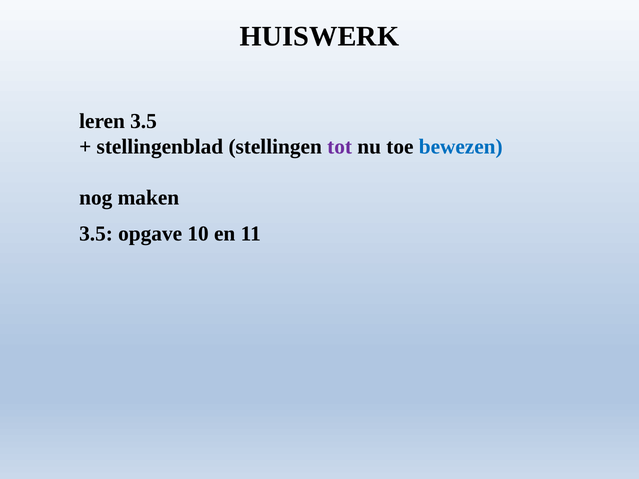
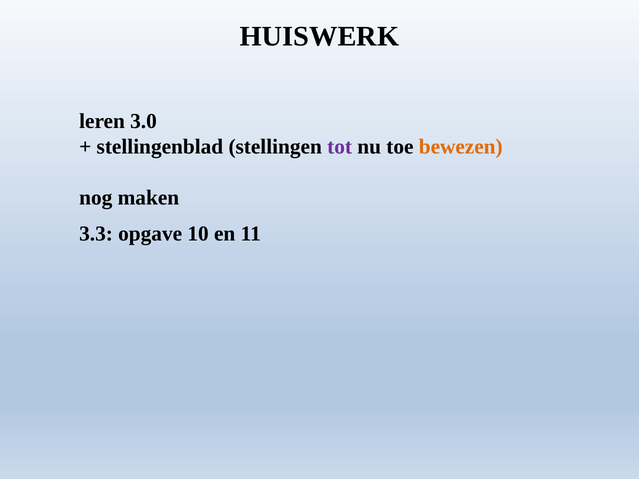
leren 3.5: 3.5 -> 3.0
bewezen colour: blue -> orange
3.5 at (96, 234): 3.5 -> 3.3
